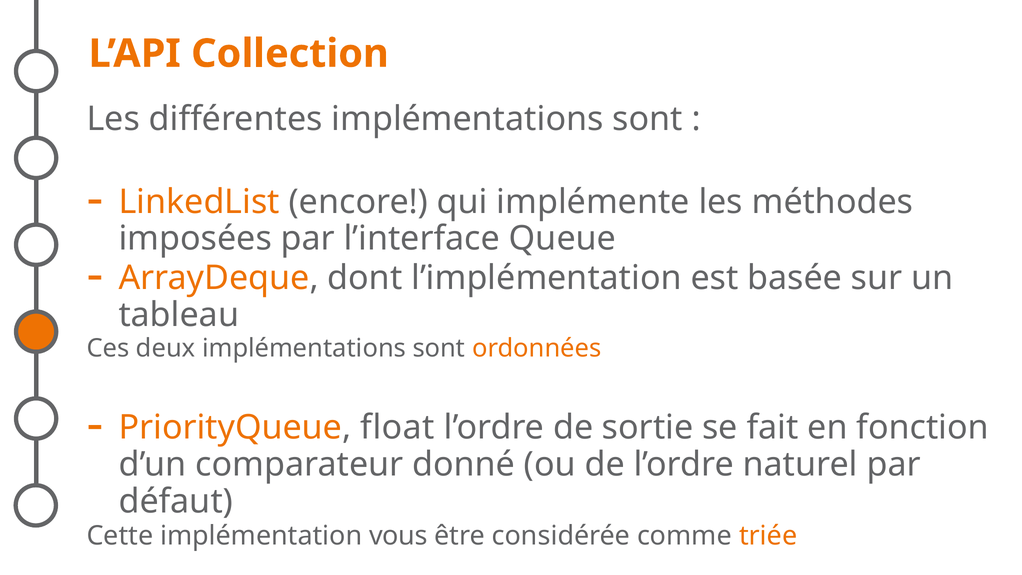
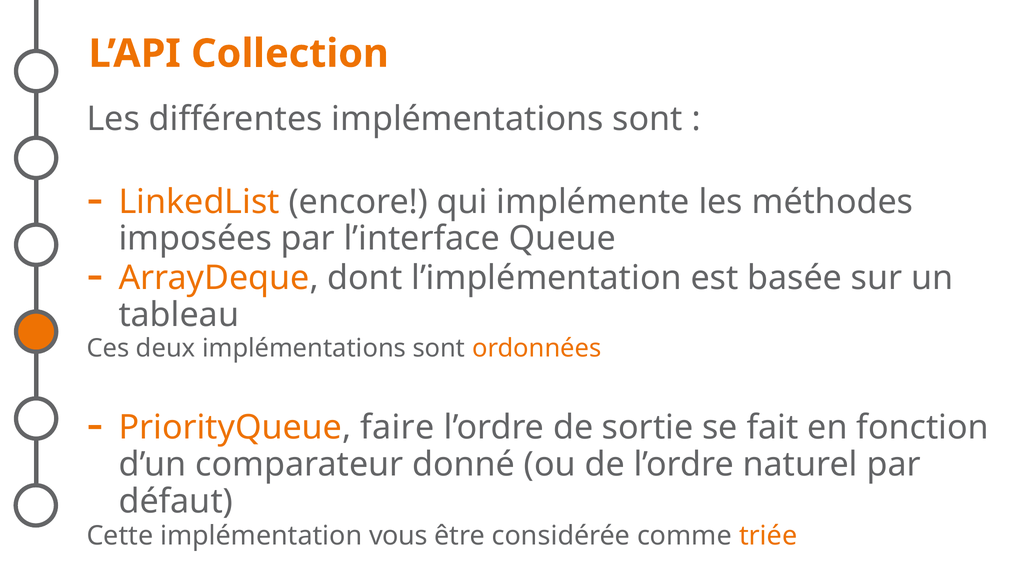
float: float -> faire
